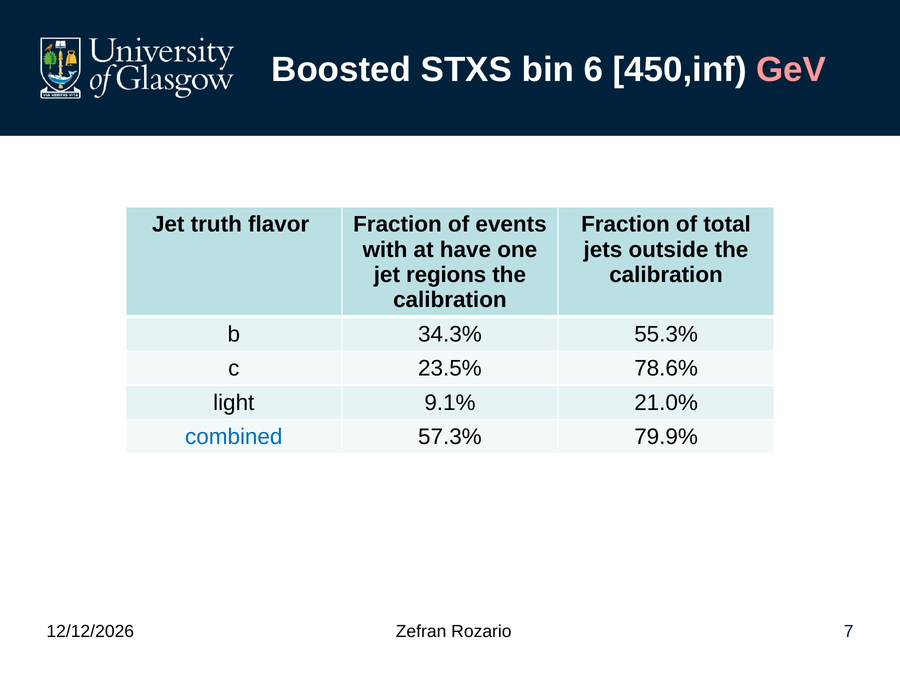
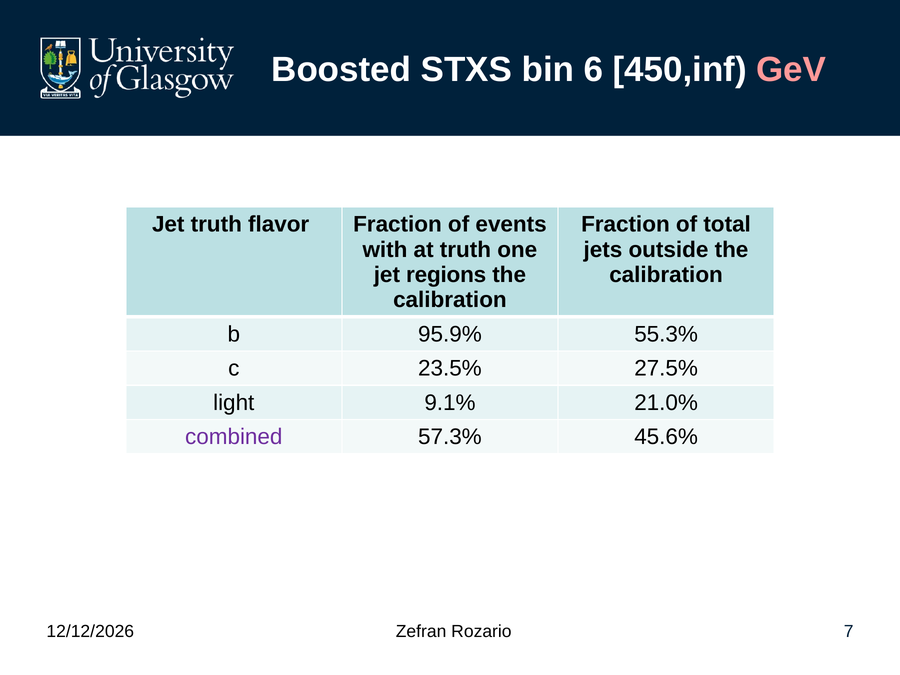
at have: have -> truth
34.3%: 34.3% -> 95.9%
78.6%: 78.6% -> 27.5%
combined colour: blue -> purple
79.9%: 79.9% -> 45.6%
